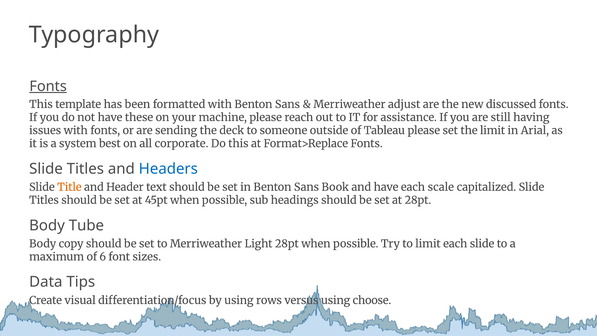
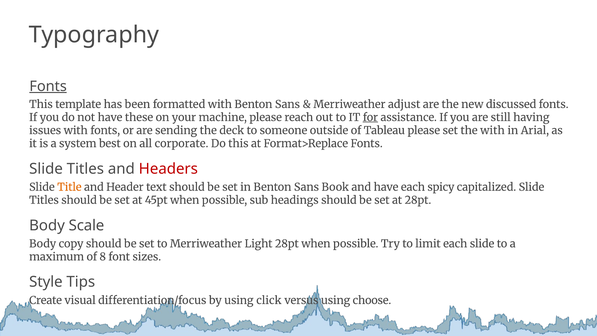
for underline: none -> present
the limit: limit -> with
Headers colour: blue -> red
scale: scale -> spicy
Tube: Tube -> Scale
6: 6 -> 8
Data: Data -> Style
rows: rows -> click
